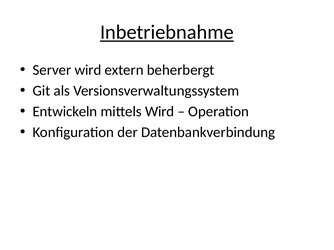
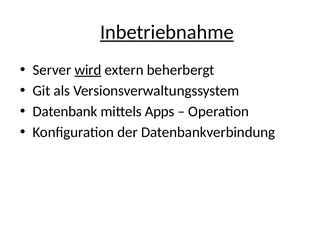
wird at (88, 70) underline: none -> present
Entwickeln: Entwickeln -> Datenbank
mittels Wird: Wird -> Apps
